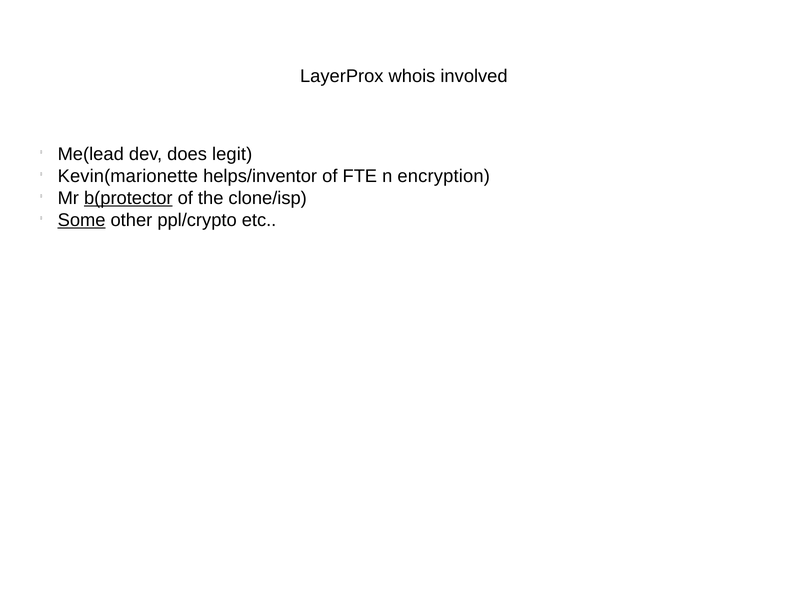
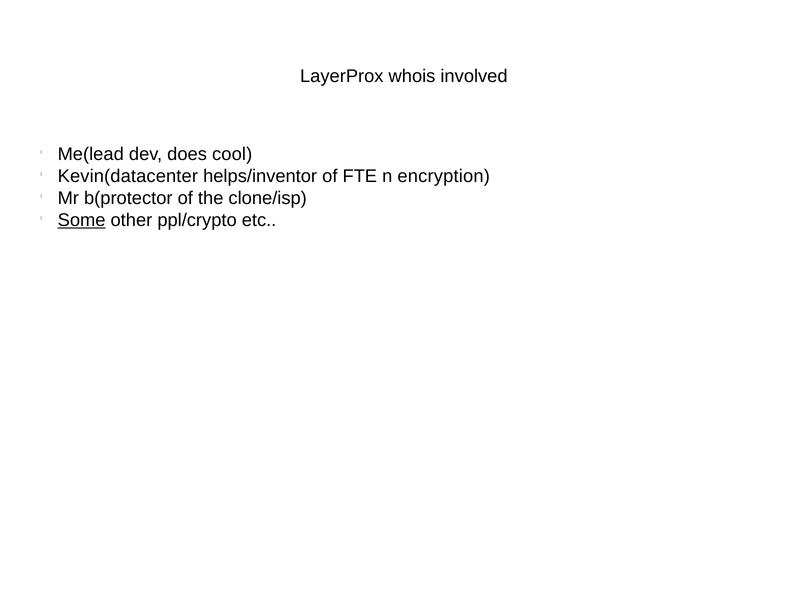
legit: legit -> cool
Kevin(marionette: Kevin(marionette -> Kevin(datacenter
b(protector underline: present -> none
